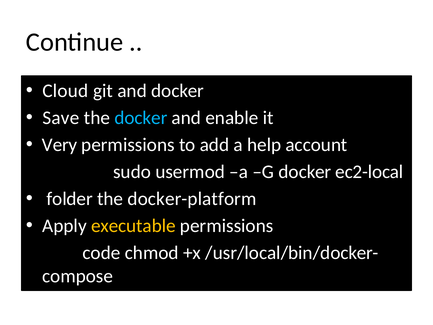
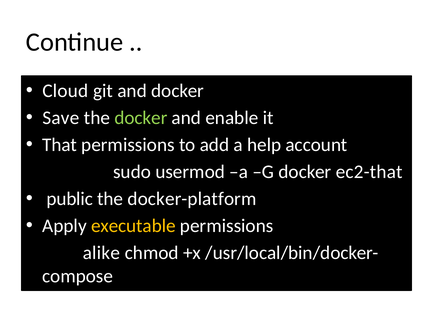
docker at (141, 118) colour: light blue -> light green
Very: Very -> That
ec2-local: ec2-local -> ec2-that
folder: folder -> public
code: code -> alike
